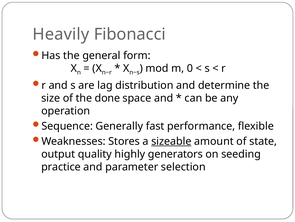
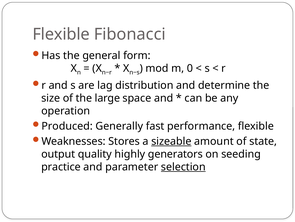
Heavily at (61, 34): Heavily -> Flexible
done: done -> large
Sequence: Sequence -> Produced
selection underline: none -> present
